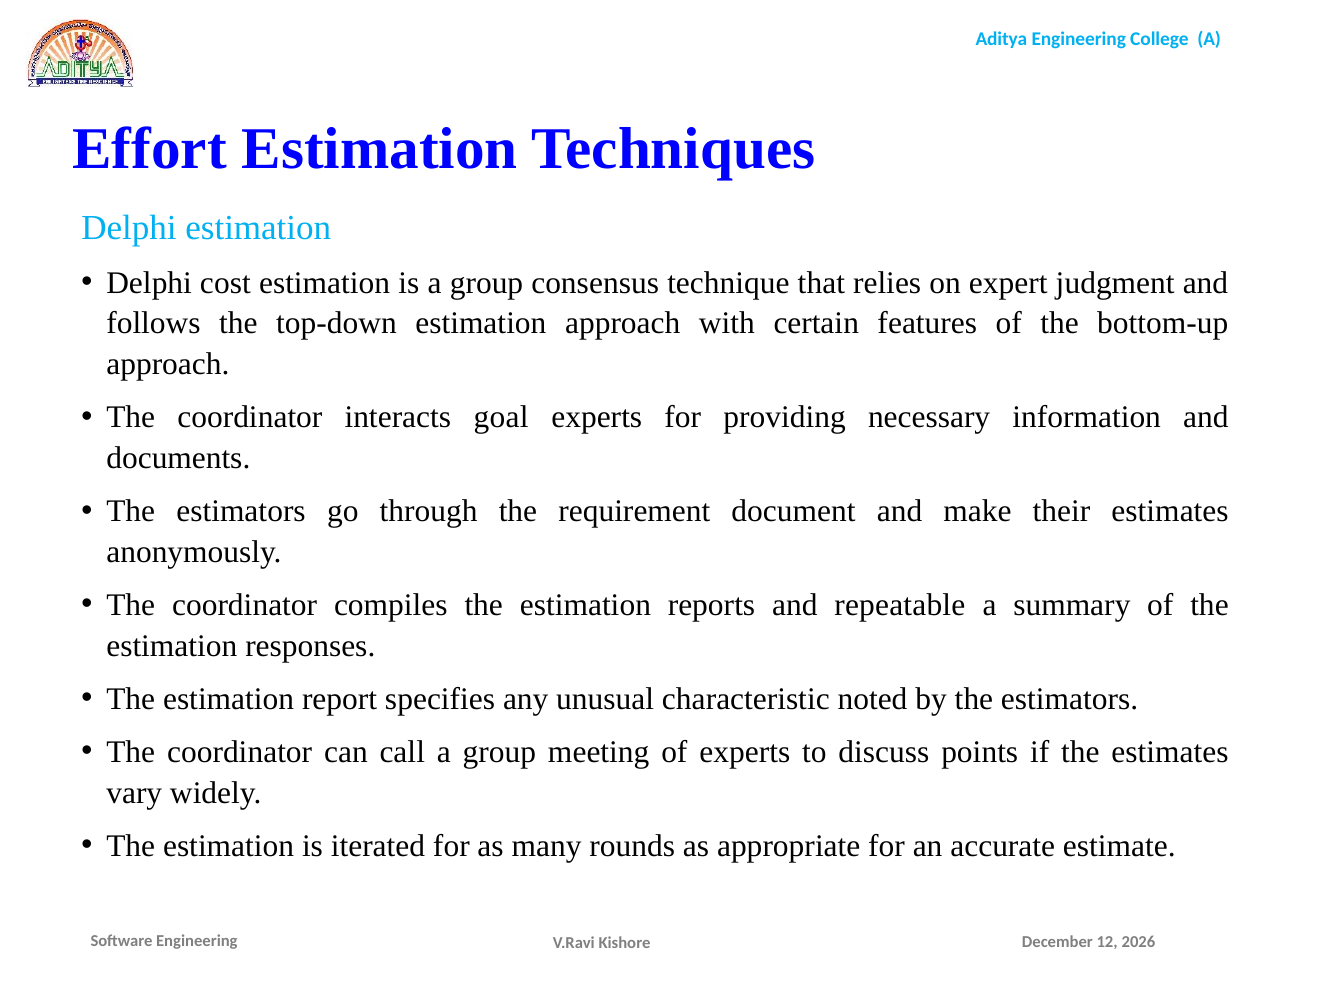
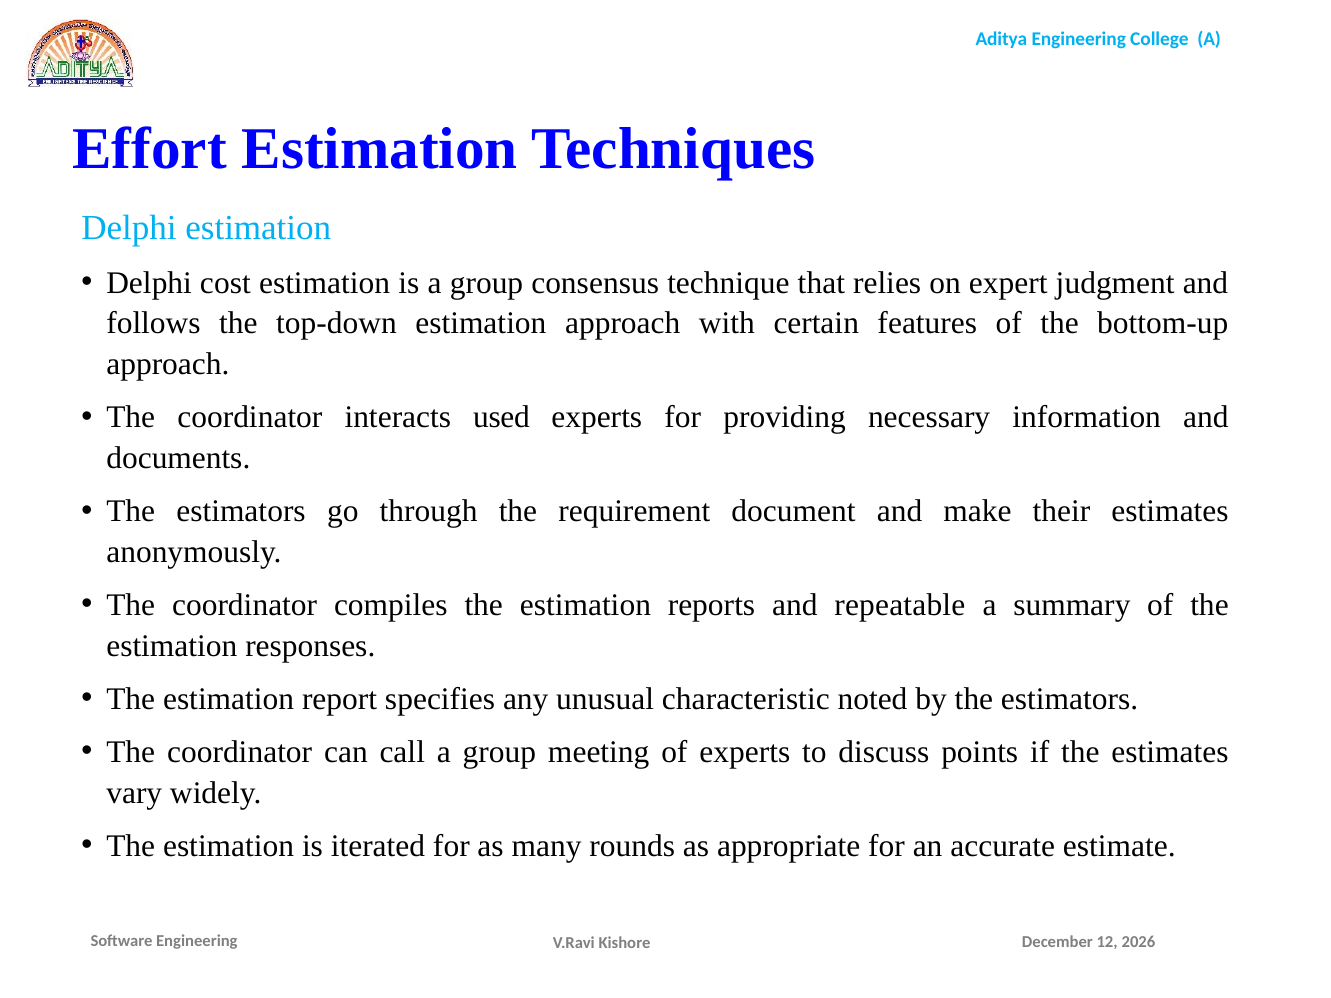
goal: goal -> used
